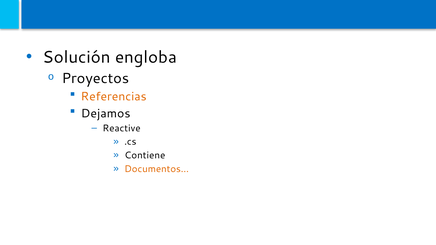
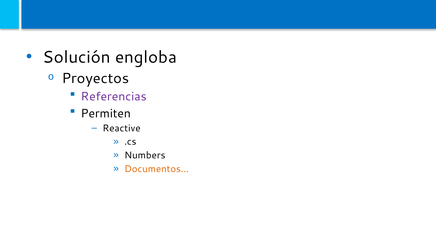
Referencias colour: orange -> purple
Dejamos: Dejamos -> Permiten
Contiene: Contiene -> Numbers
